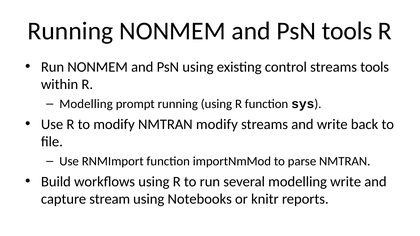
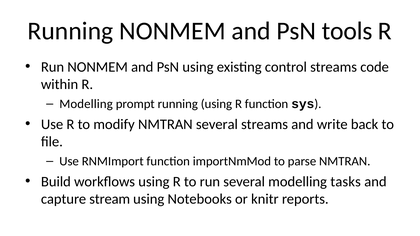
streams tools: tools -> code
NMTRAN modify: modify -> several
modelling write: write -> tasks
